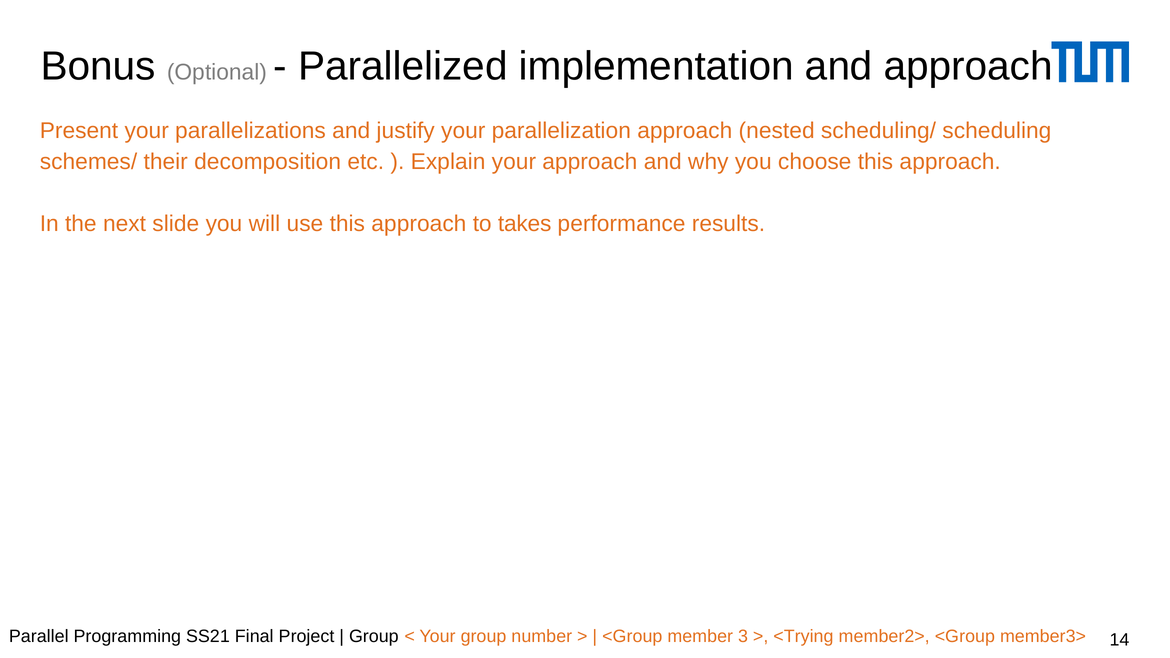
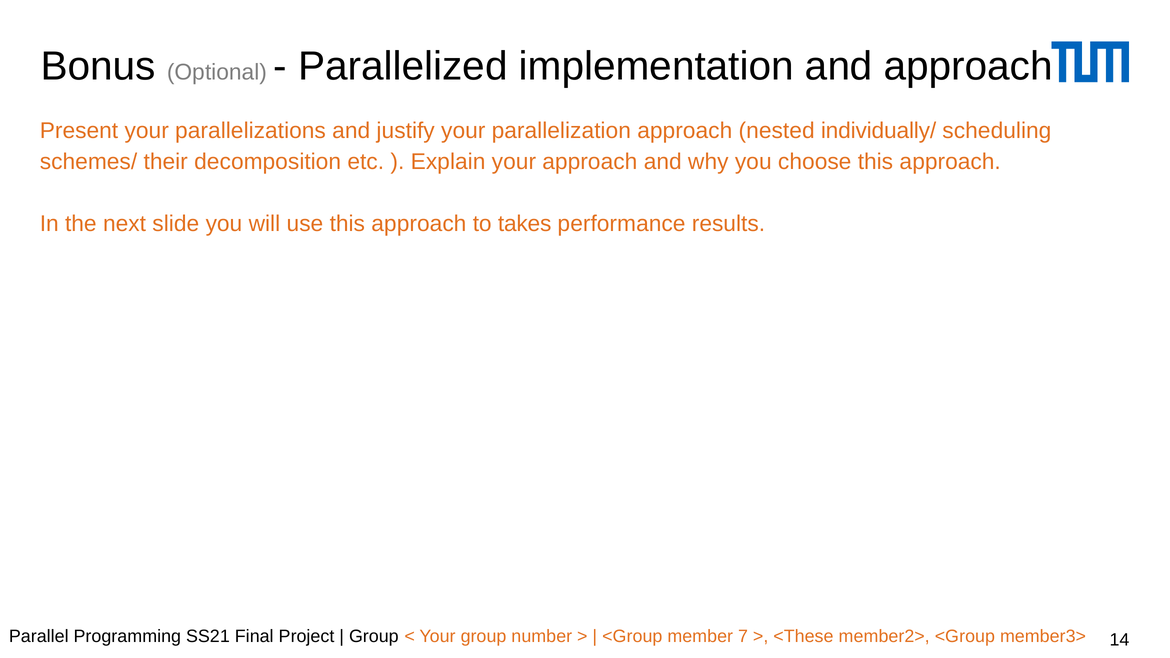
scheduling/: scheduling/ -> individually/
3: 3 -> 7
<Trying: <Trying -> <These
